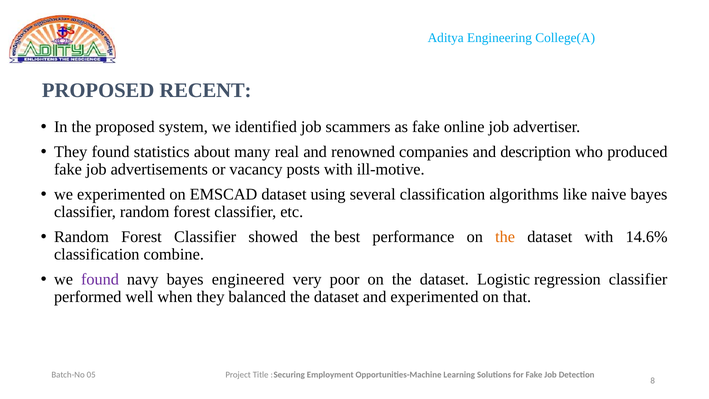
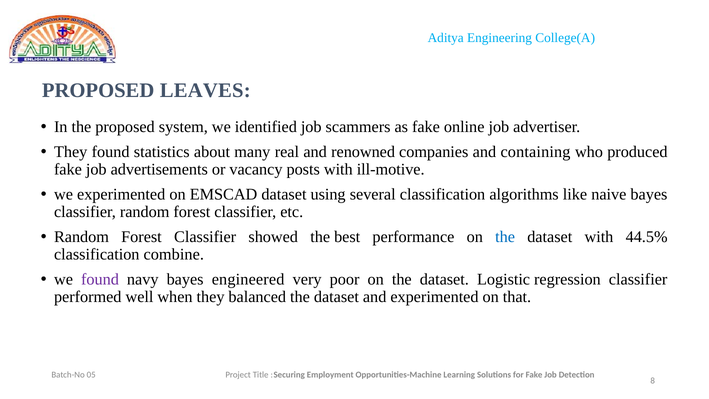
RECENT: RECENT -> LEAVES
description: description -> containing
the at (505, 237) colour: orange -> blue
14.6%: 14.6% -> 44.5%
